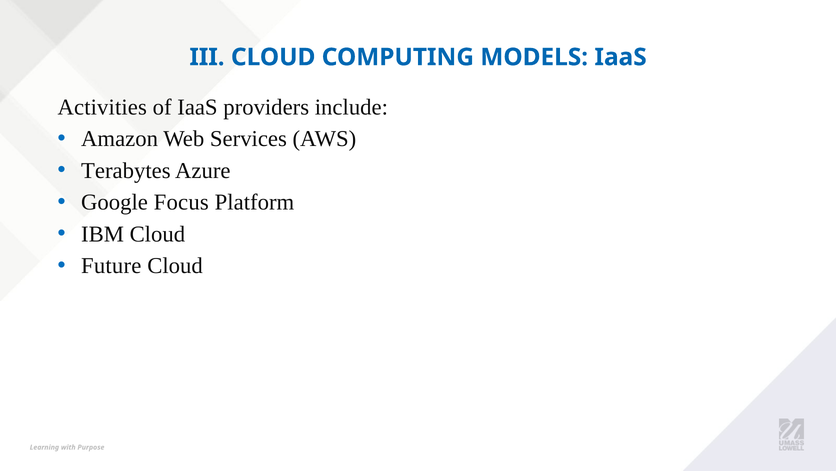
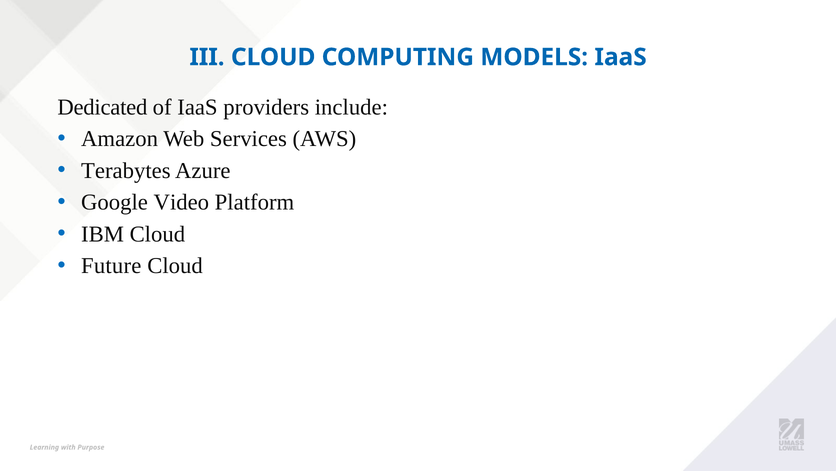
Activities: Activities -> Dedicated
Focus: Focus -> Video
